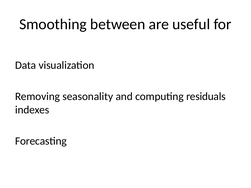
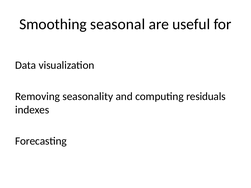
between: between -> seasonal
